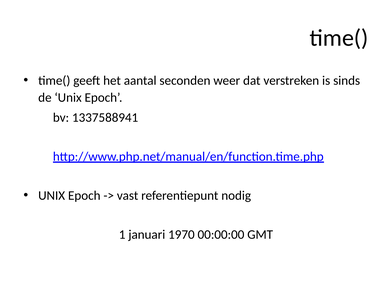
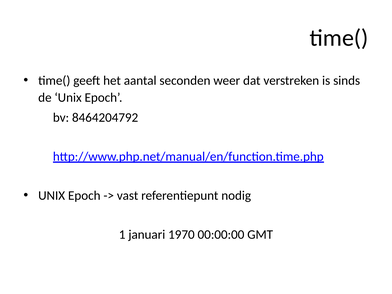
1337588941: 1337588941 -> 8464204792
